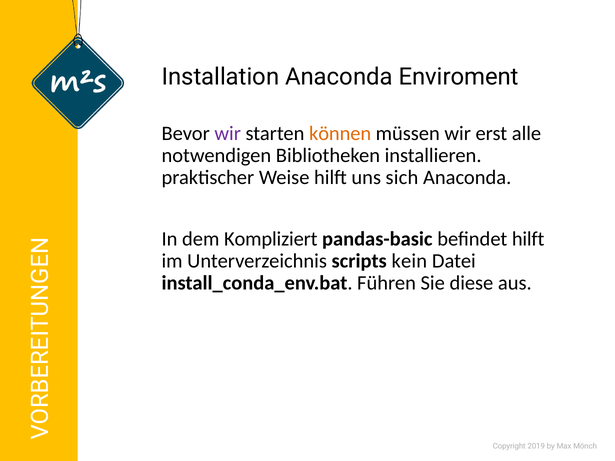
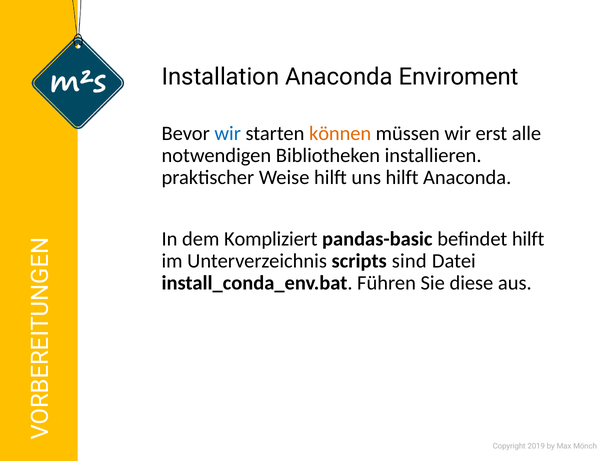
wir at (228, 133) colour: purple -> blue
uns sich: sich -> hilft
kein: kein -> sind
